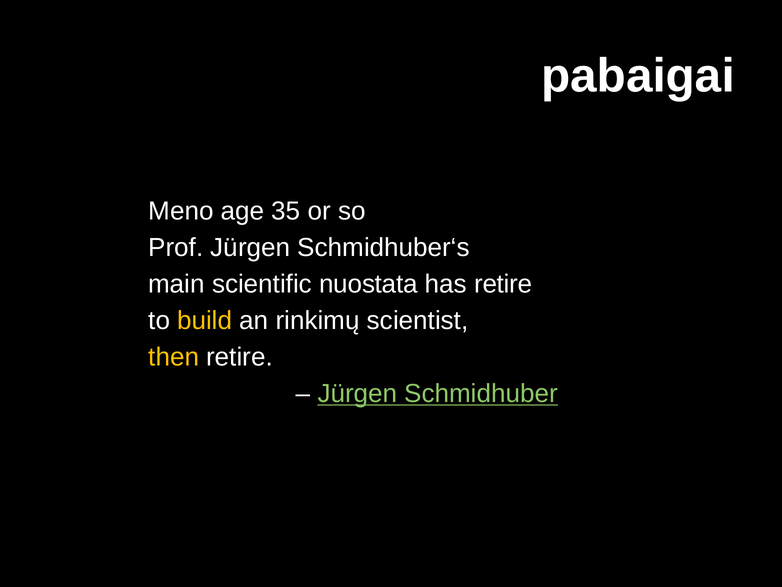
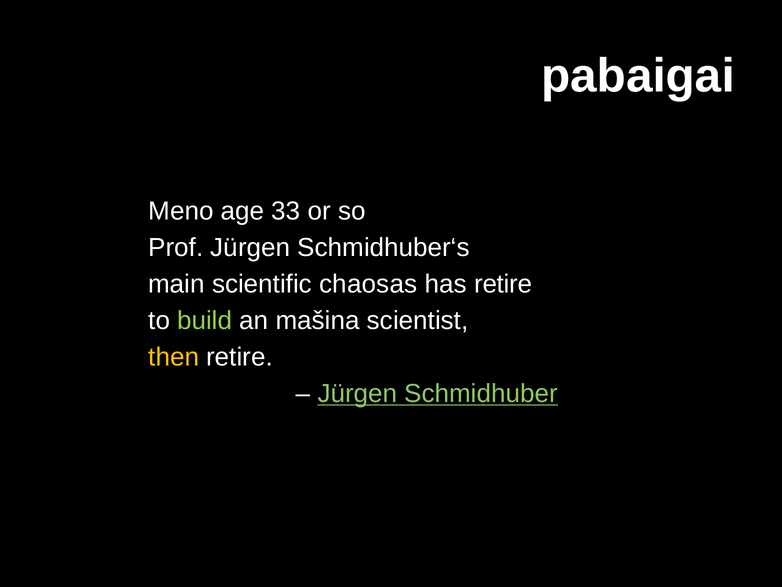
35: 35 -> 33
nuostata: nuostata -> chaosas
build colour: yellow -> light green
rinkimų: rinkimų -> mašina
